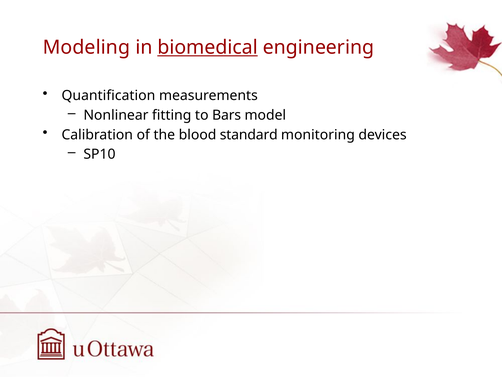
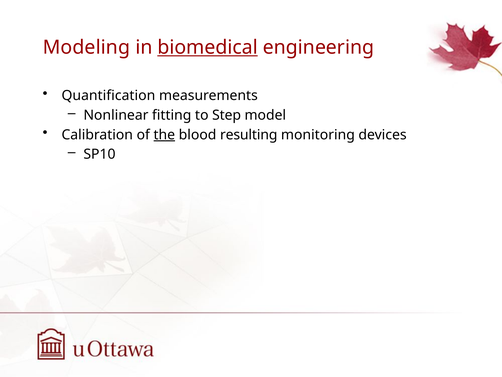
Bars: Bars -> Step
the underline: none -> present
standard: standard -> resulting
